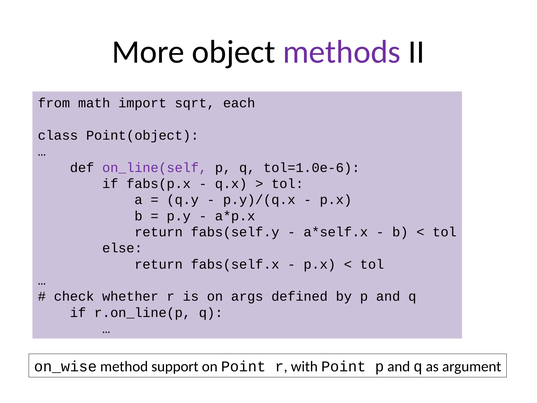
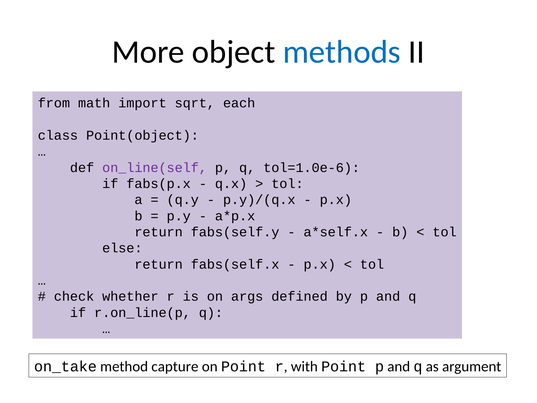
methods colour: purple -> blue
on_wise: on_wise -> on_take
support: support -> capture
